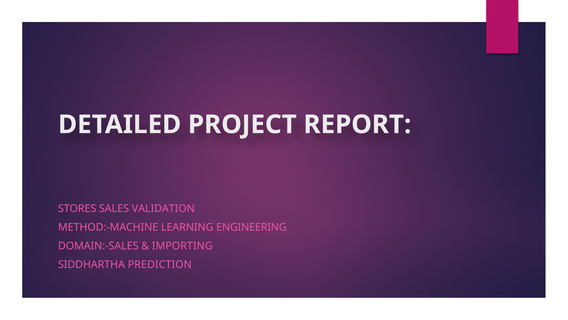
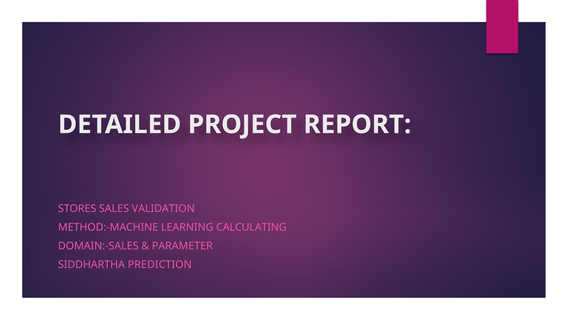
ENGINEERING: ENGINEERING -> CALCULATING
IMPORTING: IMPORTING -> PARAMETER
